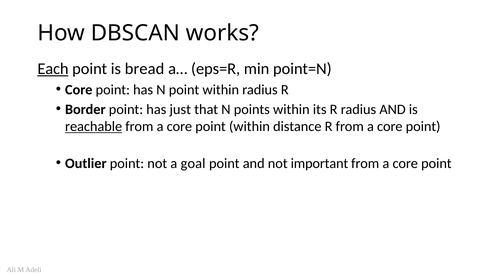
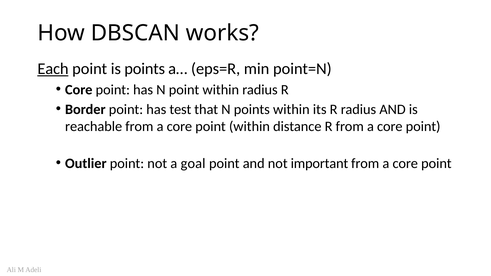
is bread: bread -> points
just: just -> test
reachable underline: present -> none
